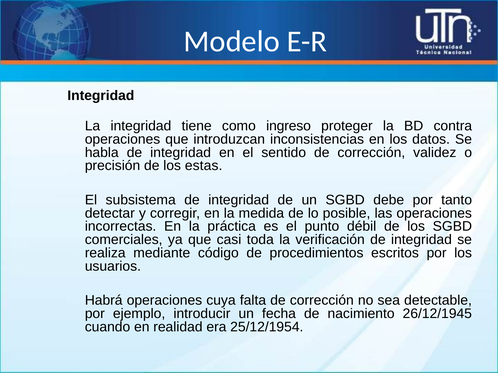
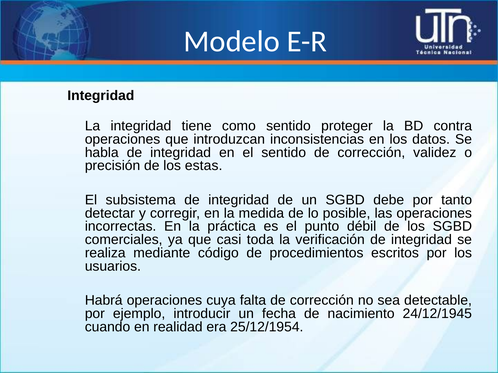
como ingreso: ingreso -> sentido
26/12/1945: 26/12/1945 -> 24/12/1945
